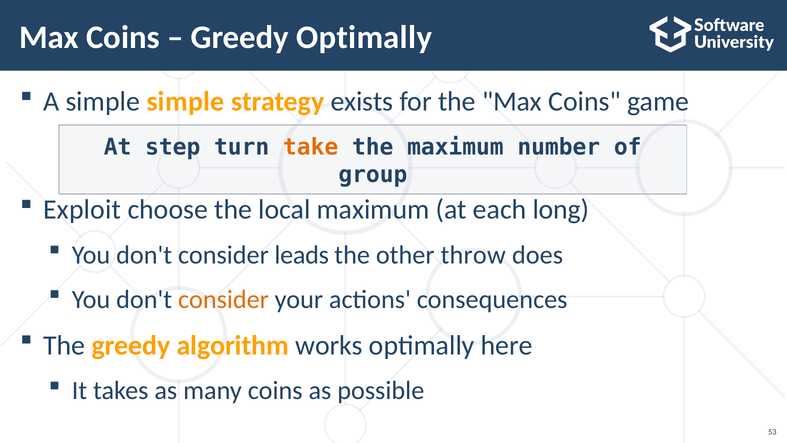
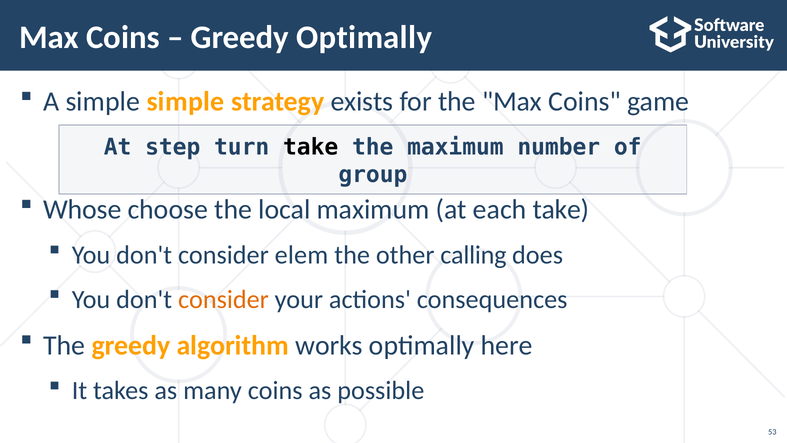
take at (311, 147) colour: orange -> black
Exploit: Exploit -> Whose
each long: long -> take
leads: leads -> elem
throw: throw -> calling
